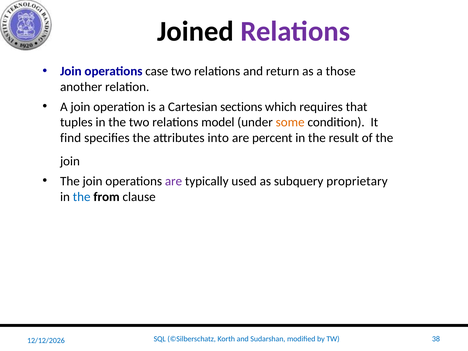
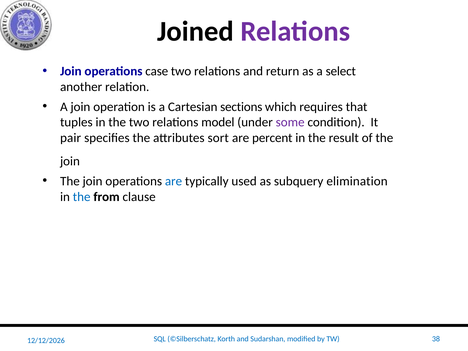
those: those -> select
some colour: orange -> purple
find: find -> pair
into: into -> sort
are at (174, 181) colour: purple -> blue
proprietary: proprietary -> elimination
